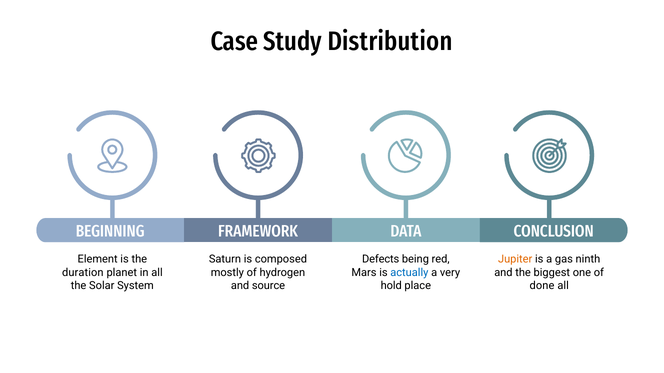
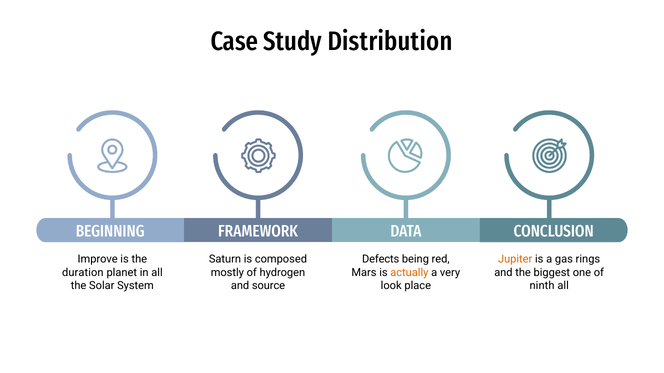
Element: Element -> Improve
ninth: ninth -> rings
actually colour: blue -> orange
hold: hold -> look
done: done -> ninth
